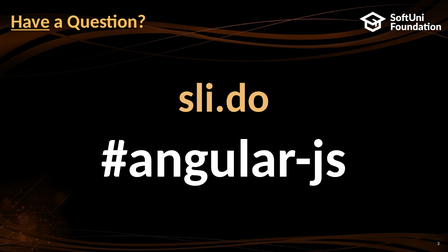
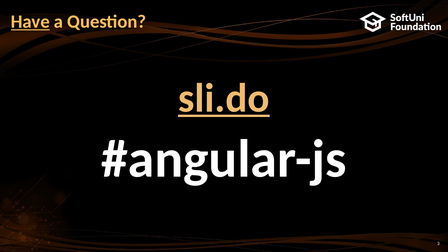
sli.do underline: none -> present
